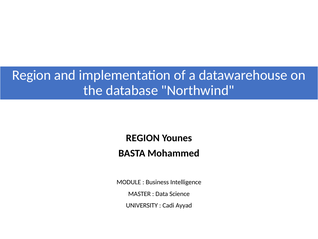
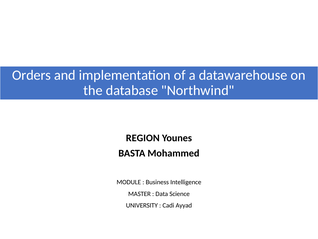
Region at (32, 75): Region -> Orders
